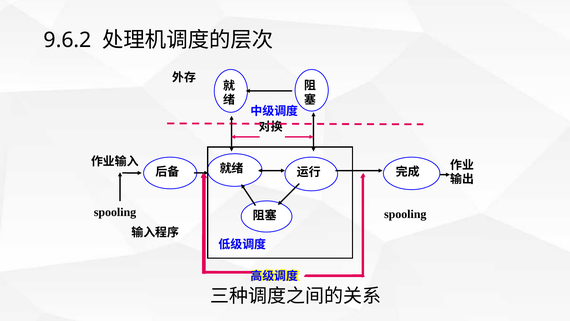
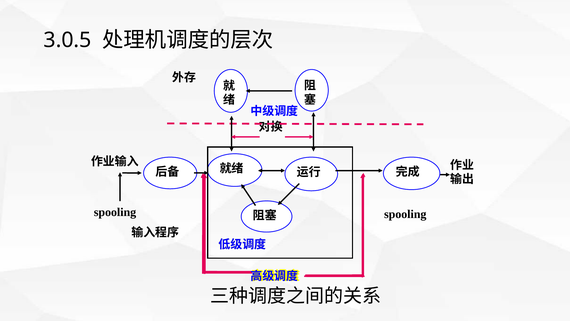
9.6.2: 9.6.2 -> 3.0.5
